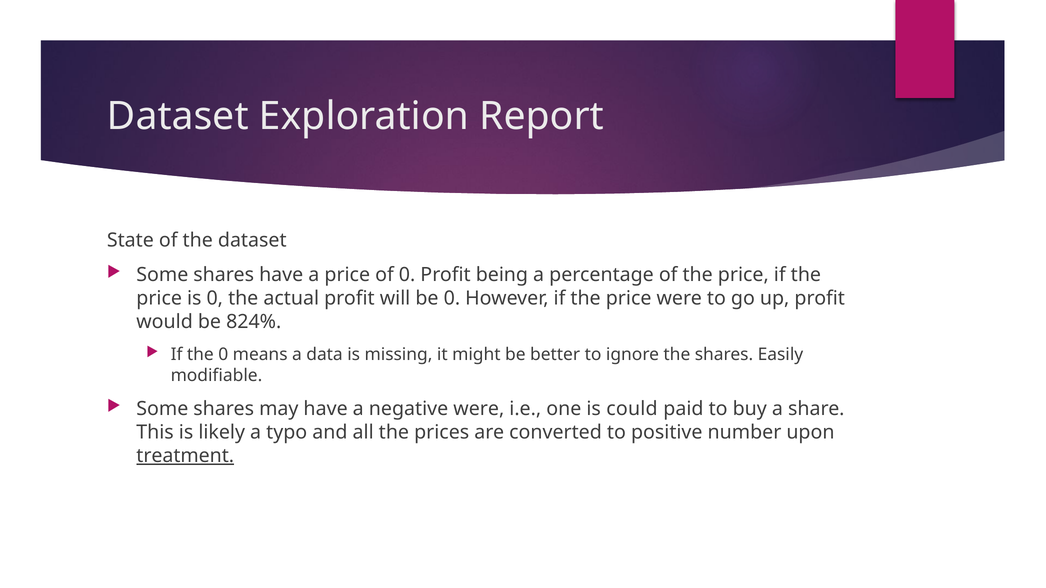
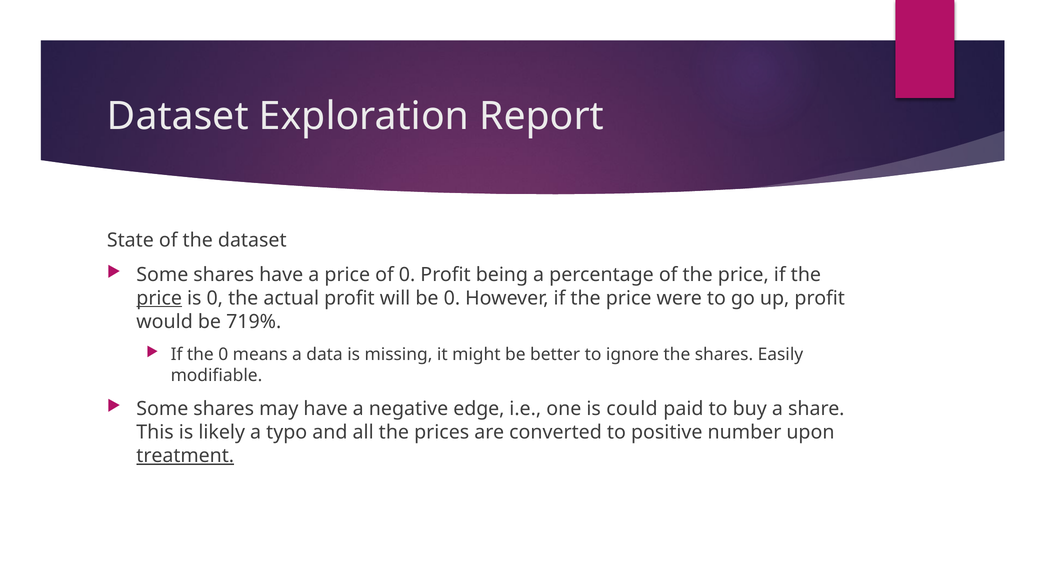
price at (159, 298) underline: none -> present
824%: 824% -> 719%
negative were: were -> edge
